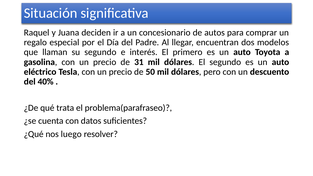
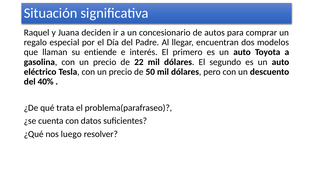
su segundo: segundo -> entiende
31: 31 -> 22
